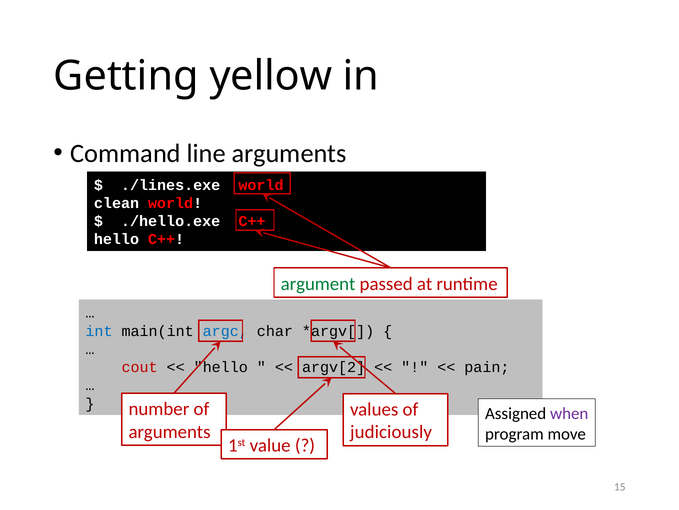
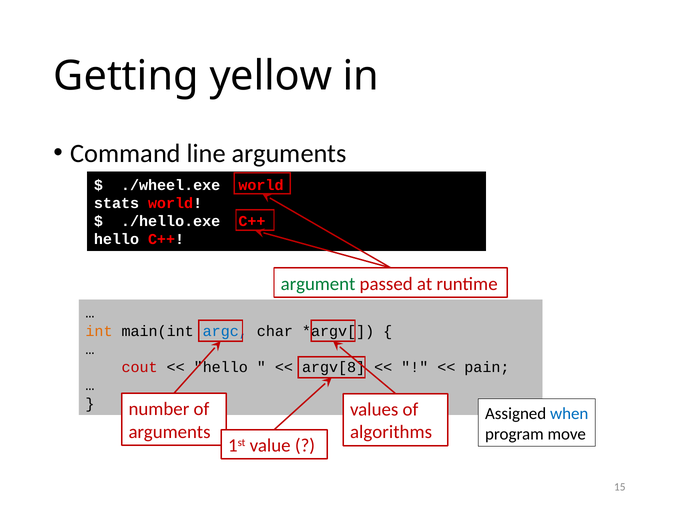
./lines.exe: ./lines.exe -> ./wheel.exe
clean: clean -> stats
int colour: blue -> orange
argv[2: argv[2 -> argv[8
when colour: purple -> blue
judiciously: judiciously -> algorithms
